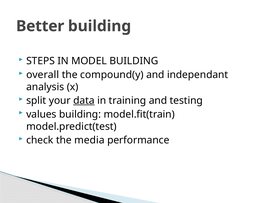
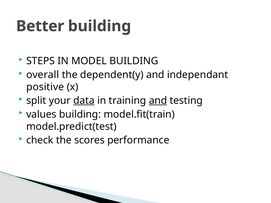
compound(y: compound(y -> dependent(y
analysis: analysis -> positive
and at (158, 101) underline: none -> present
media: media -> scores
